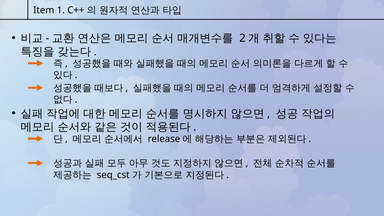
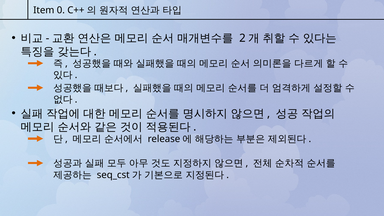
1: 1 -> 0
